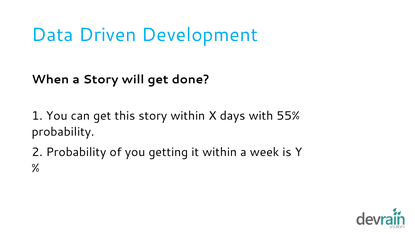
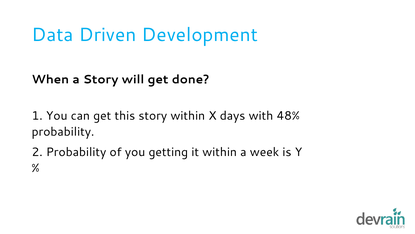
55%: 55% -> 48%
